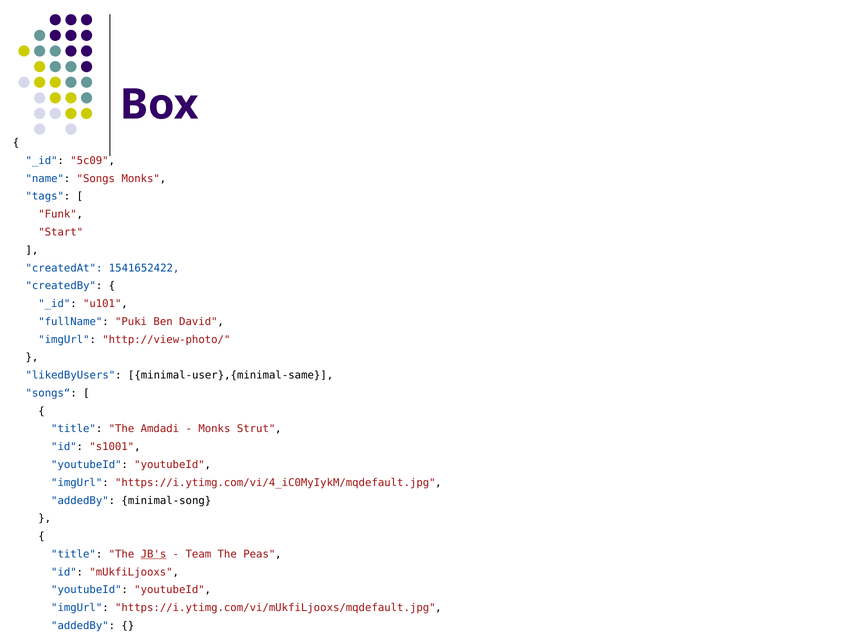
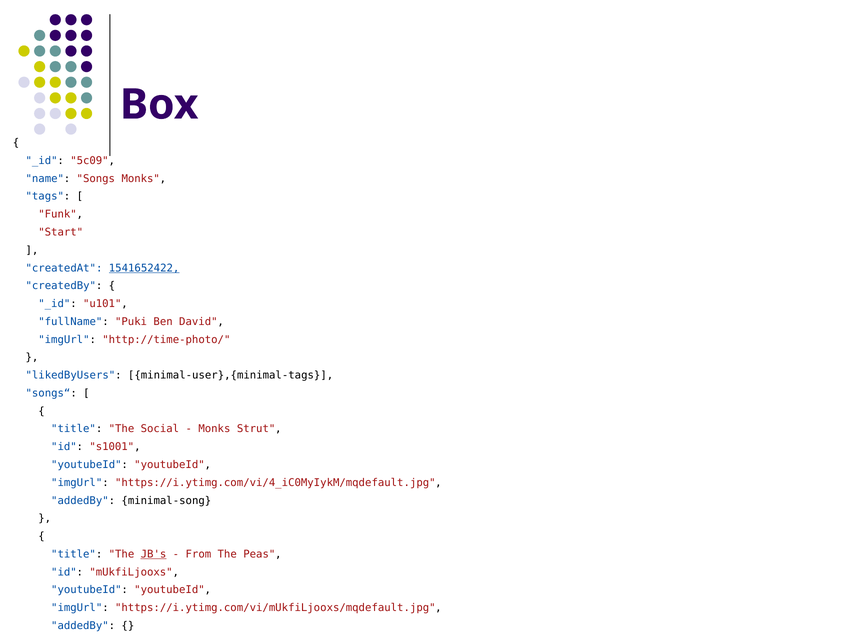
1541652422 underline: none -> present
http://view-photo/: http://view-photo/ -> http://time-photo/
minimal-user},{minimal-same: minimal-user},{minimal-same -> minimal-user},{minimal-tags
Amdadi: Amdadi -> Social
Team: Team -> From
